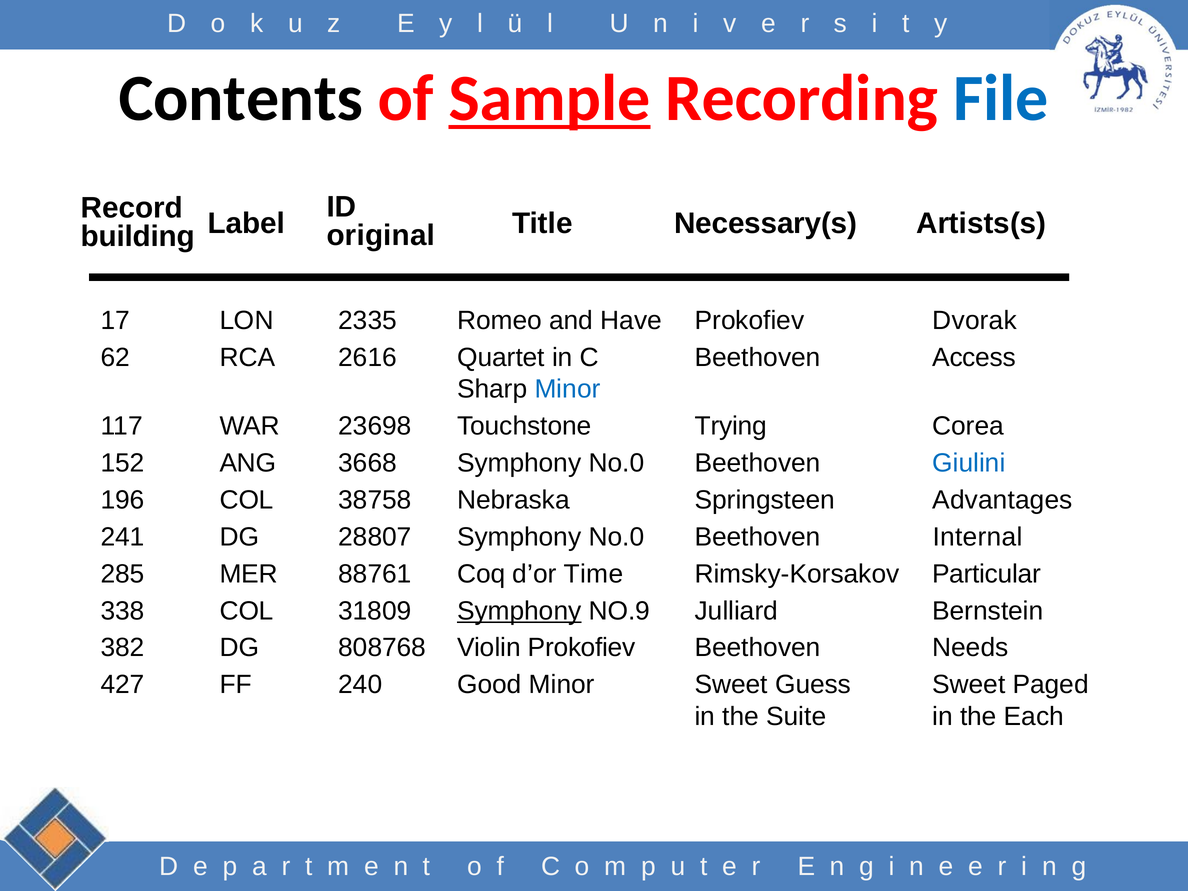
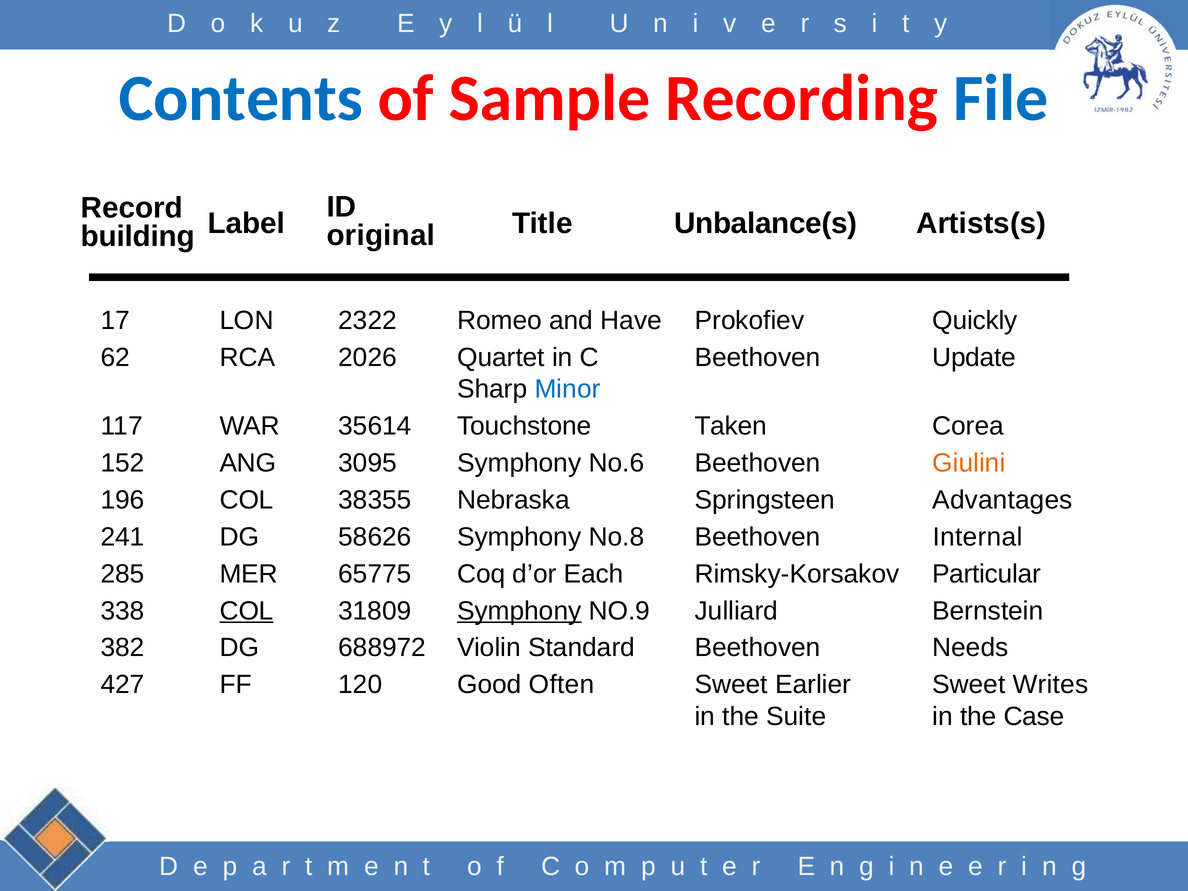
Contents colour: black -> blue
Sample underline: present -> none
Necessary(s: Necessary(s -> Unbalance(s
2335: 2335 -> 2322
Dvorak: Dvorak -> Quickly
2616: 2616 -> 2026
Access: Access -> Update
23698: 23698 -> 35614
Trying: Trying -> Taken
3668: 3668 -> 3095
No.0 at (616, 463): No.0 -> No.6
Giulini colour: blue -> orange
38758: 38758 -> 38355
28807: 28807 -> 58626
No.0 at (616, 537): No.0 -> No.8
88761: 88761 -> 65775
Time: Time -> Each
COL at (247, 611) underline: none -> present
808768: 808768 -> 688972
Violin Prokofiev: Prokofiev -> Standard
240: 240 -> 120
Good Minor: Minor -> Often
Guess: Guess -> Earlier
Paged: Paged -> Writes
Each: Each -> Case
